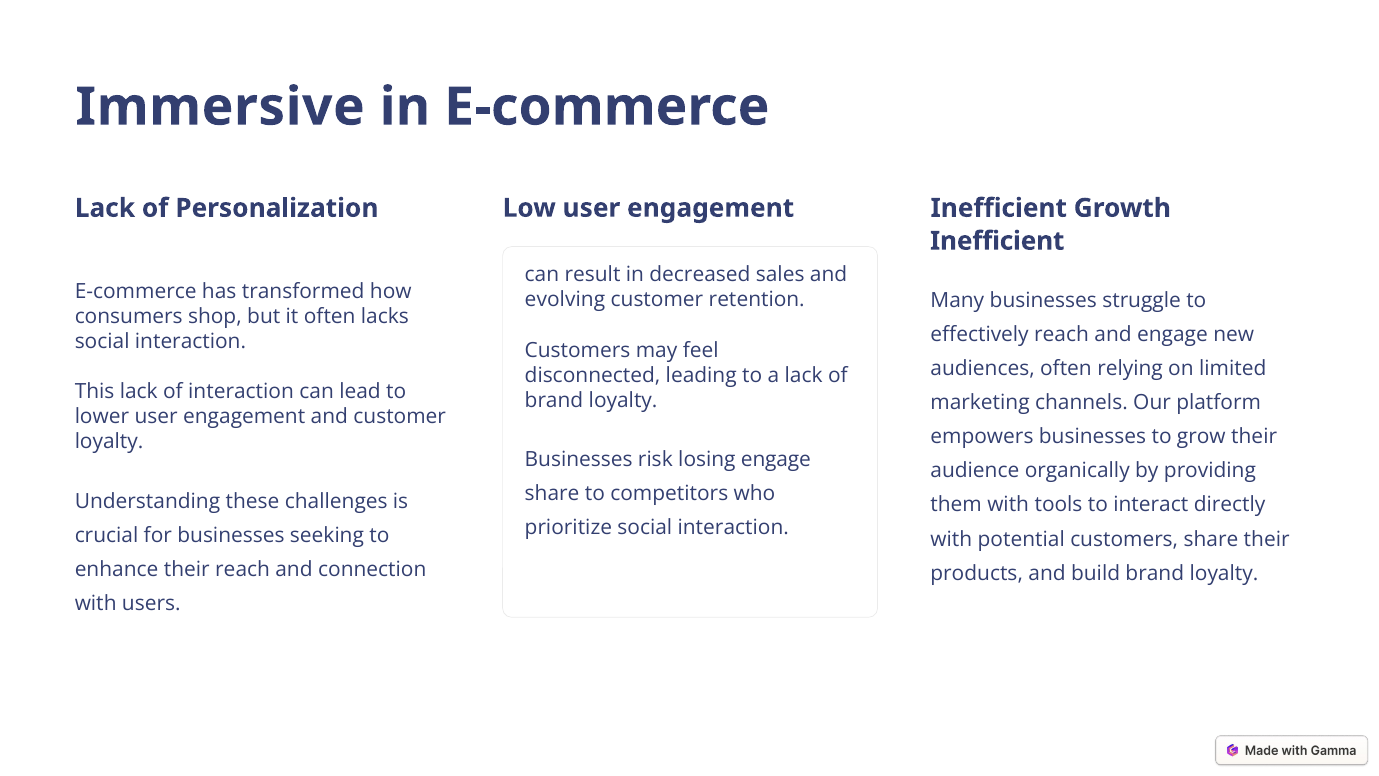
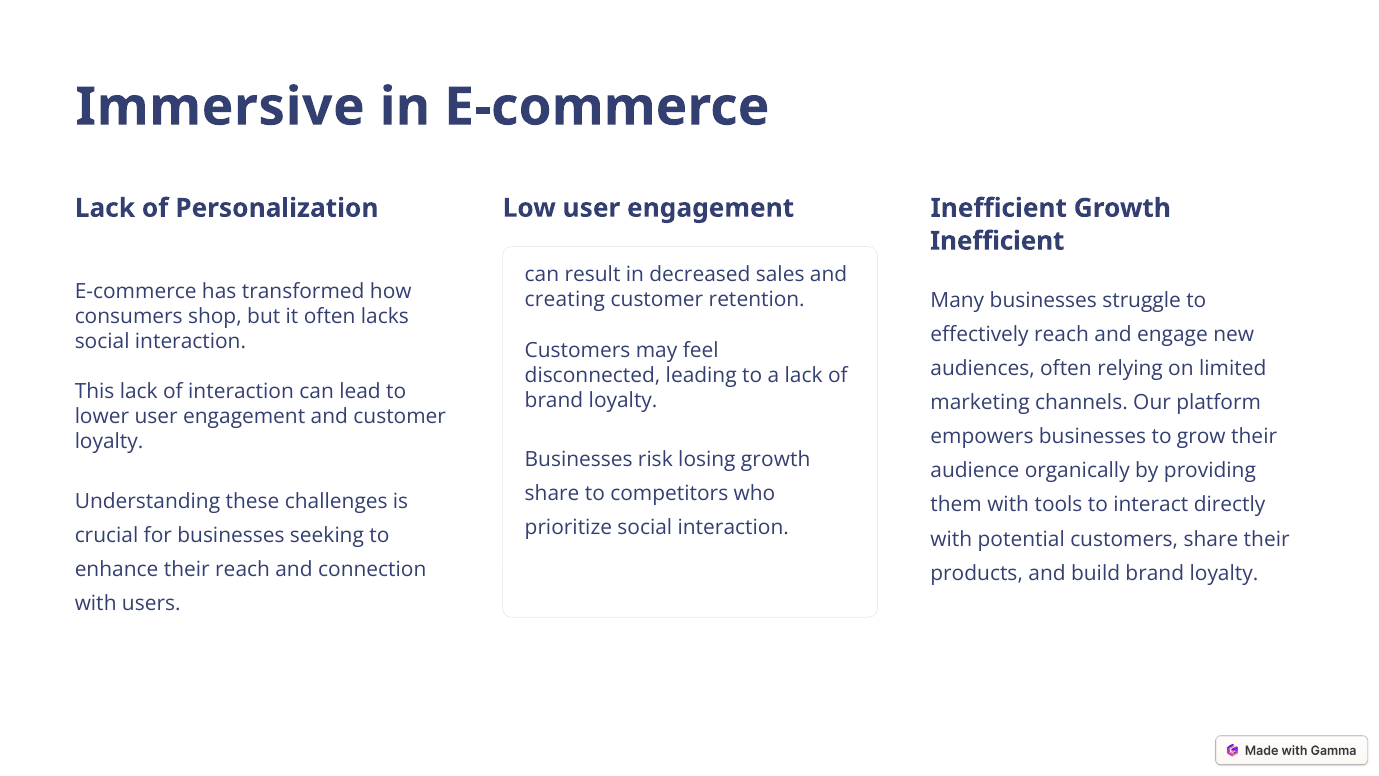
evolving: evolving -> creating
losing engage: engage -> growth
